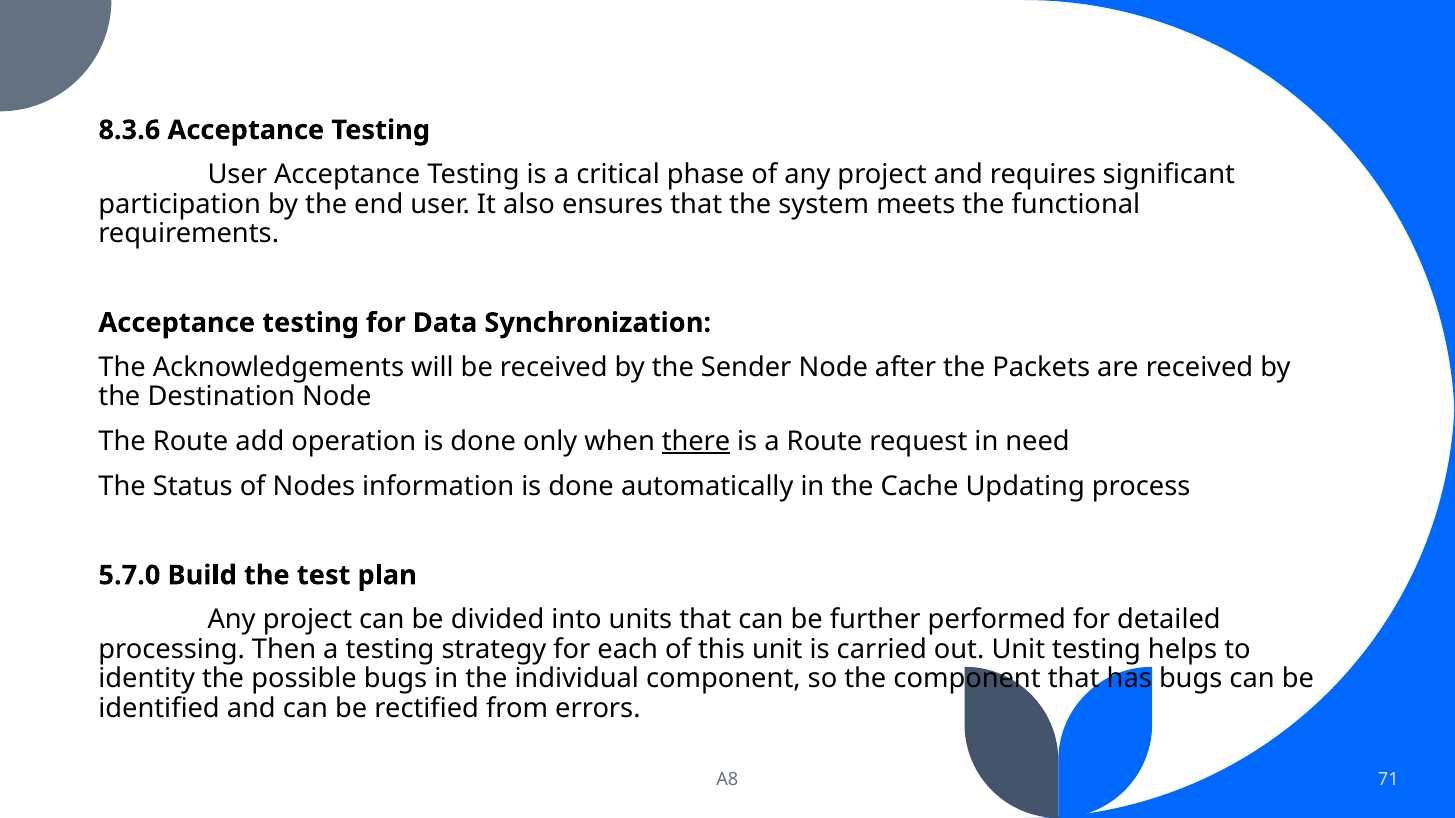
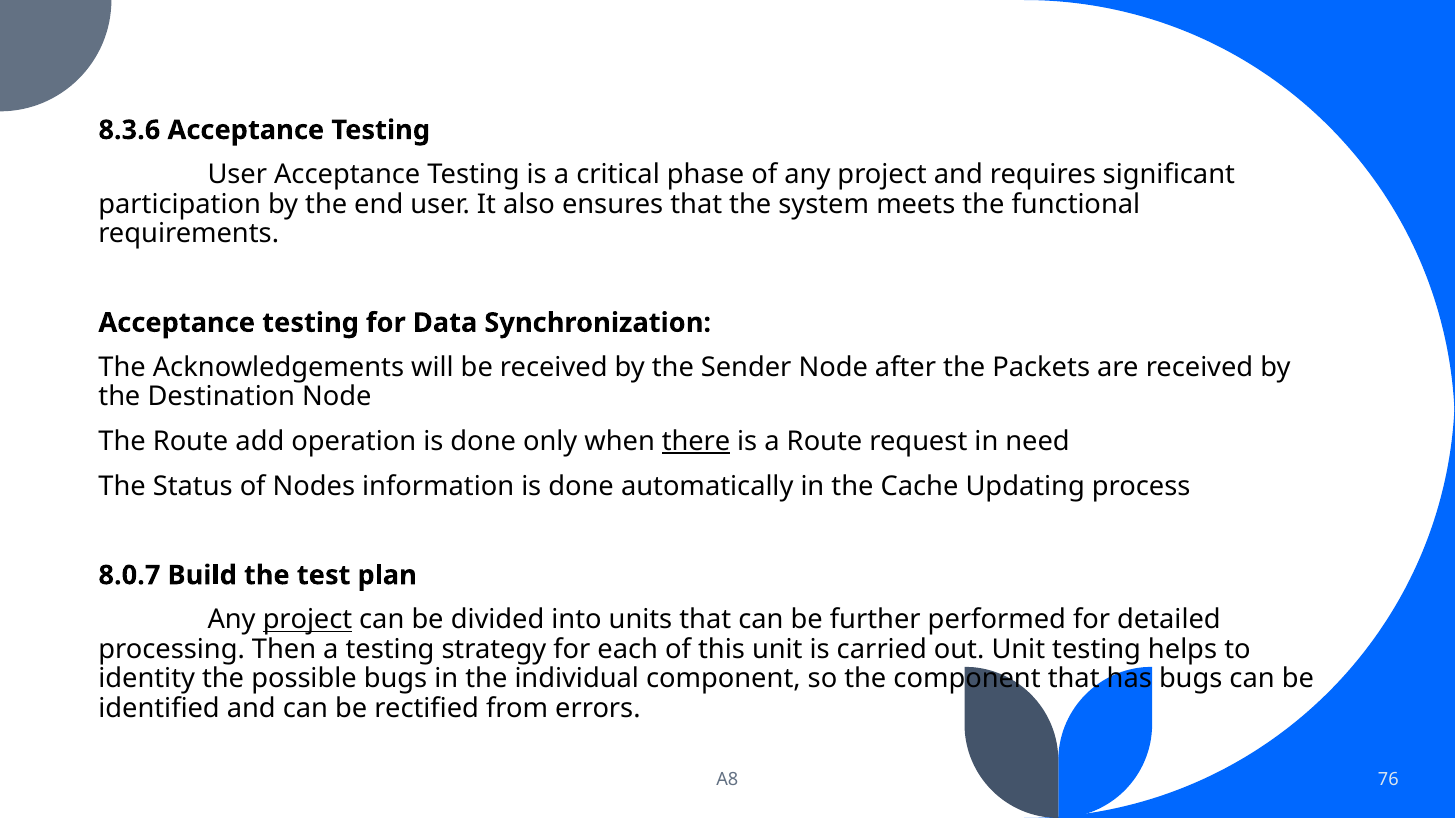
5.7.0: 5.7.0 -> 8.0.7
project at (307, 620) underline: none -> present
71: 71 -> 76
